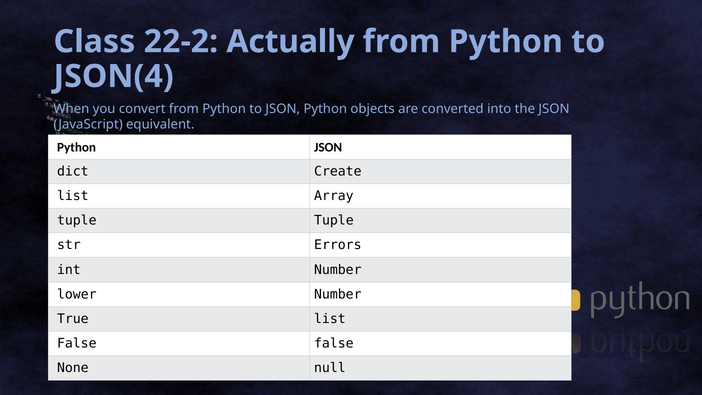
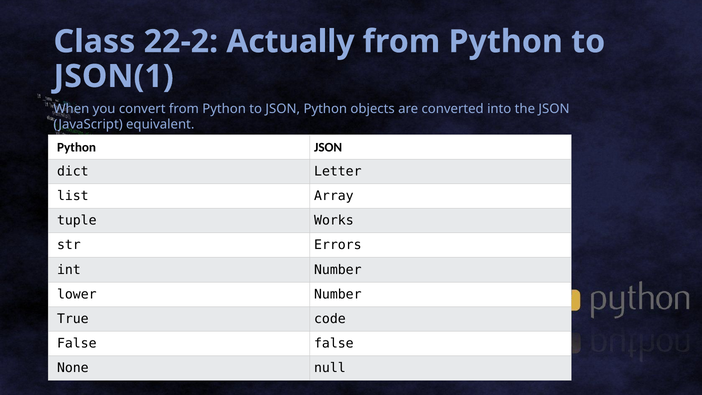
JSON(4: JSON(4 -> JSON(1
Create: Create -> Letter
tuple Tuple: Tuple -> Works
True list: list -> code
